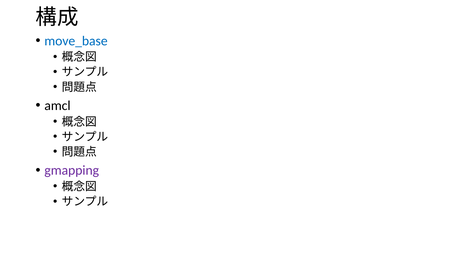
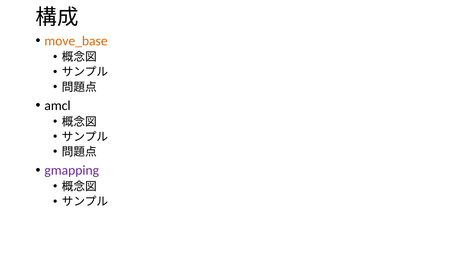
move_base colour: blue -> orange
